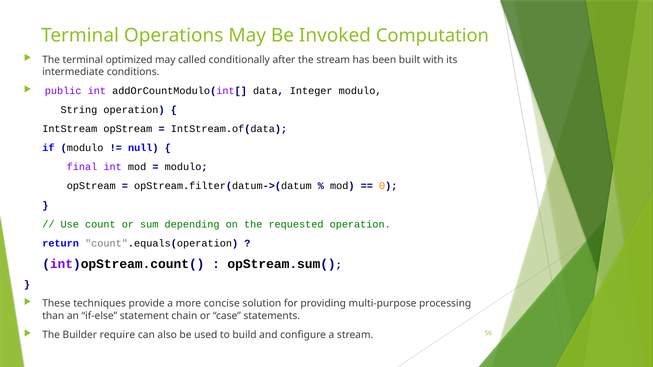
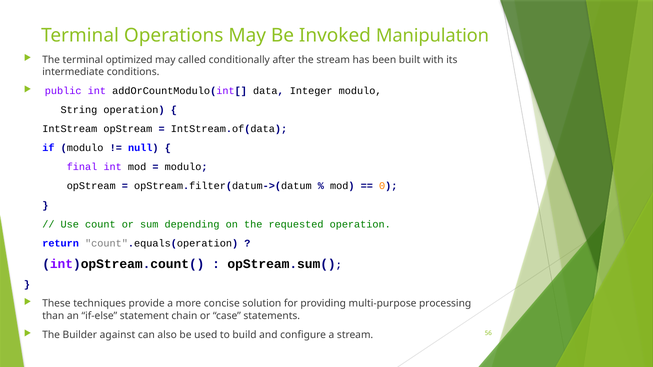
Computation: Computation -> Manipulation
require: require -> against
